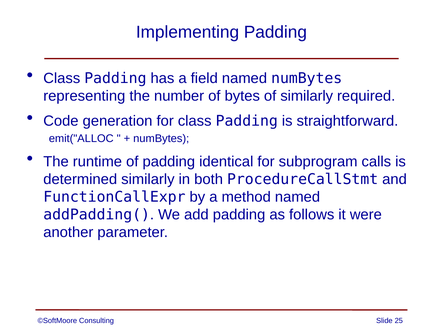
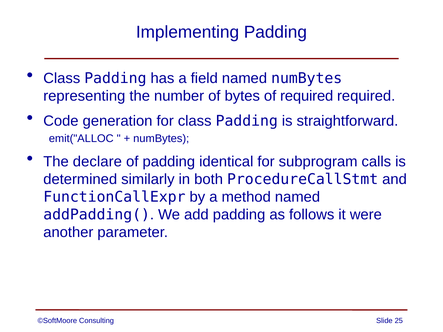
of similarly: similarly -> required
runtime: runtime -> declare
